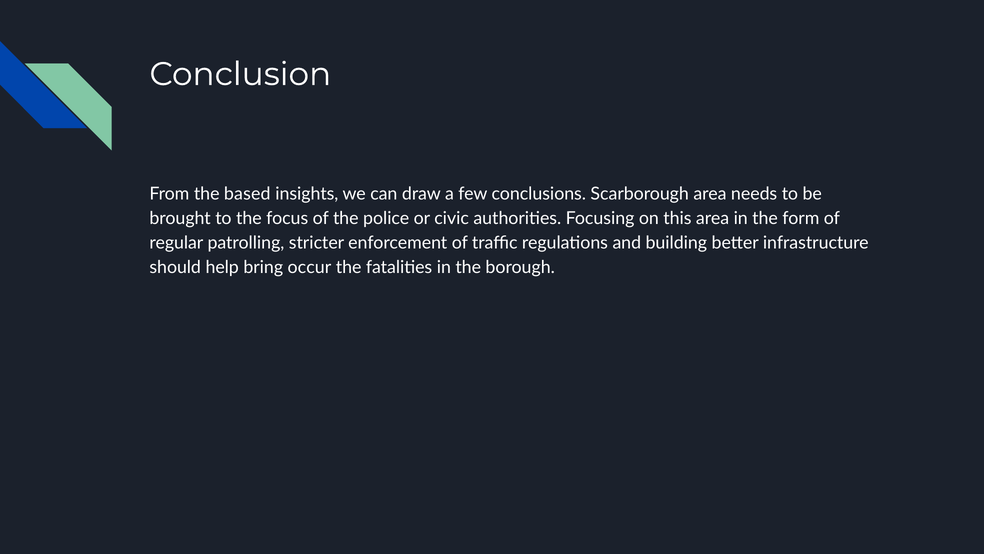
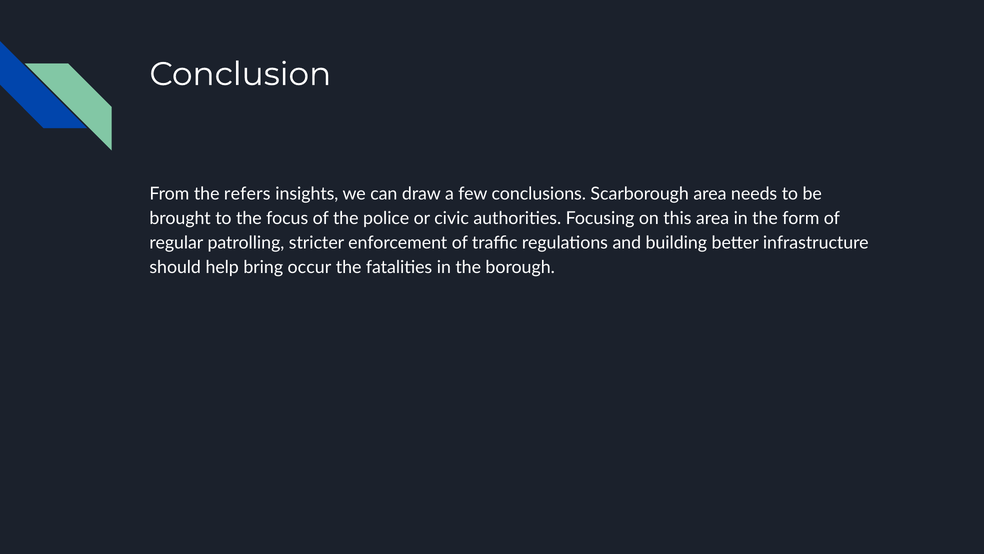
based: based -> refers
